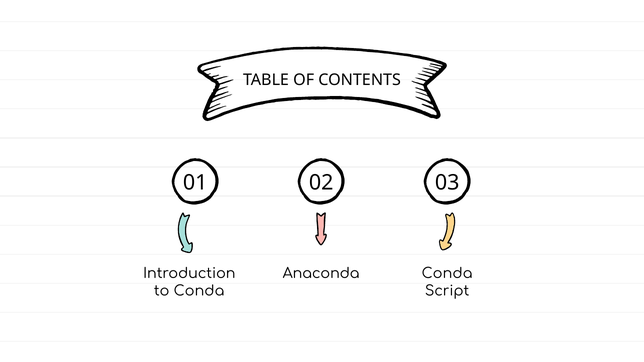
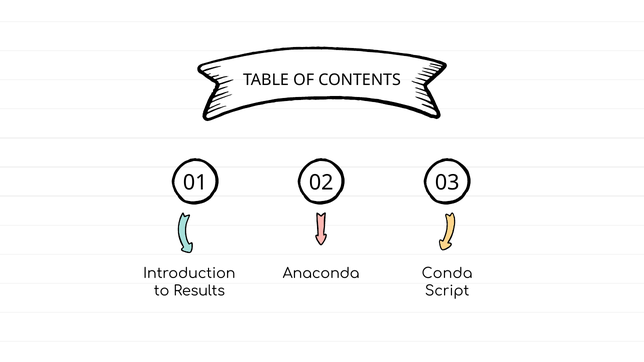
to Conda: Conda -> Results
